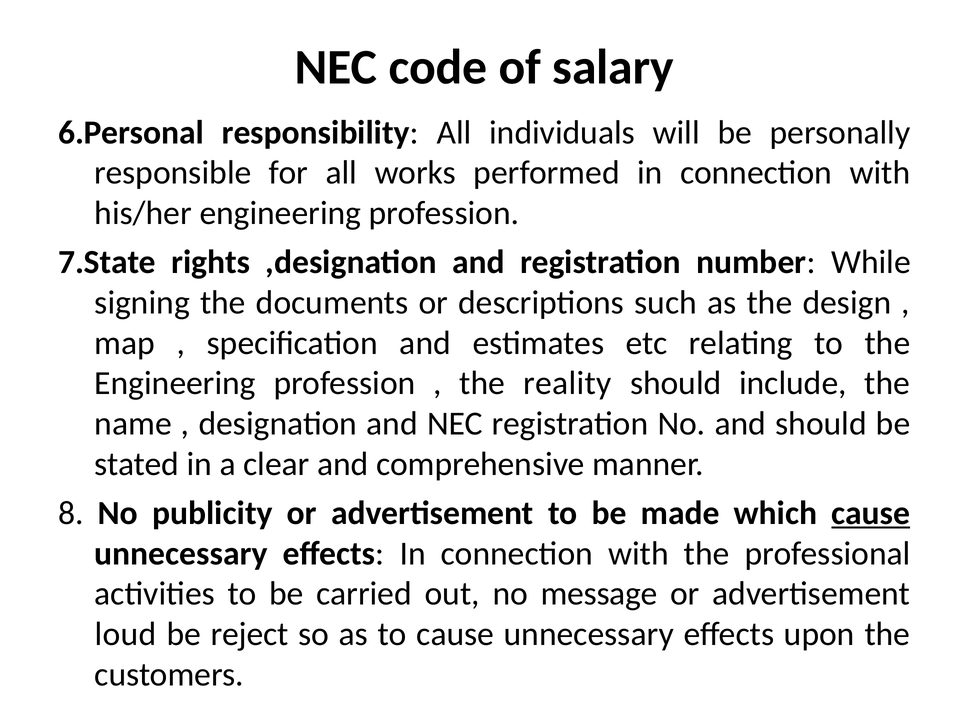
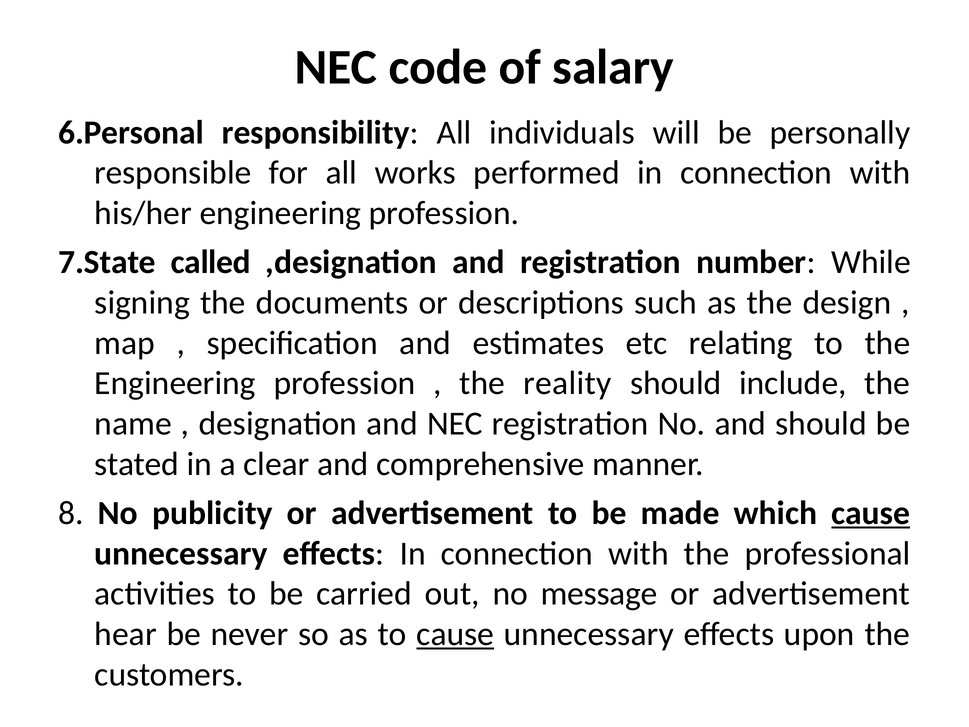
rights: rights -> called
loud: loud -> hear
reject: reject -> never
cause at (455, 634) underline: none -> present
